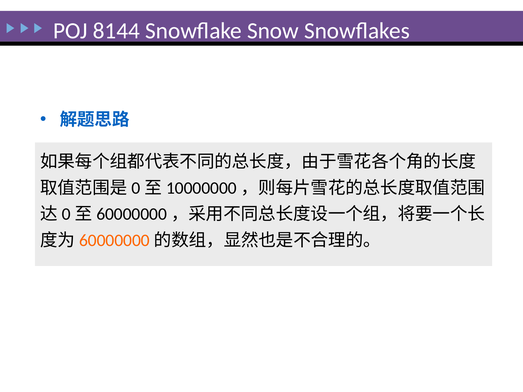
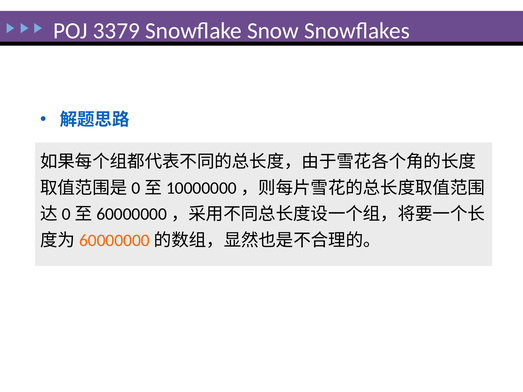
8144: 8144 -> 3379
